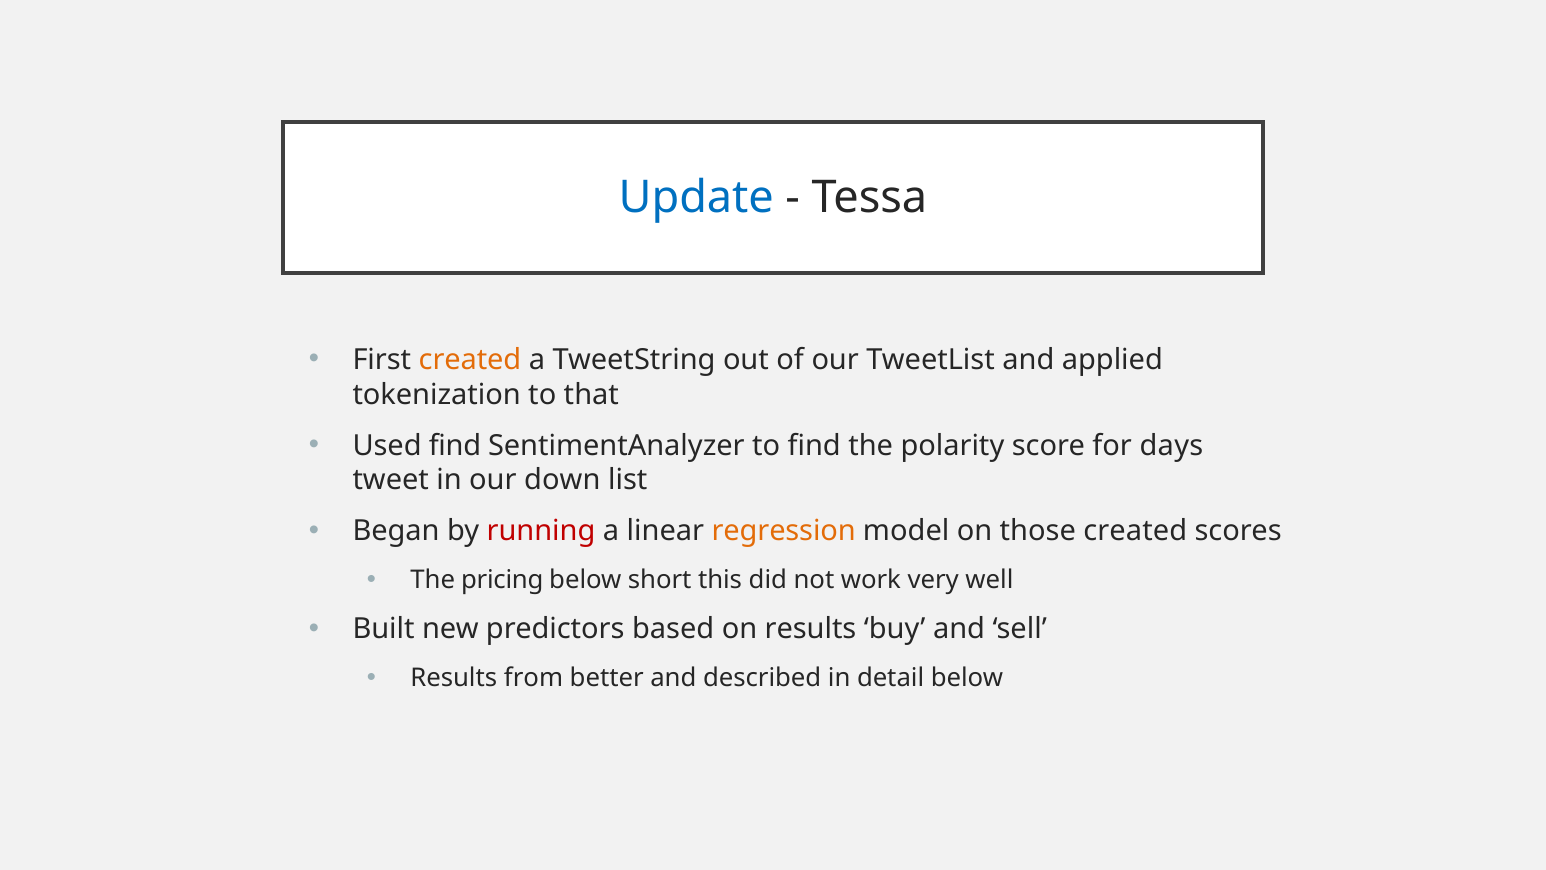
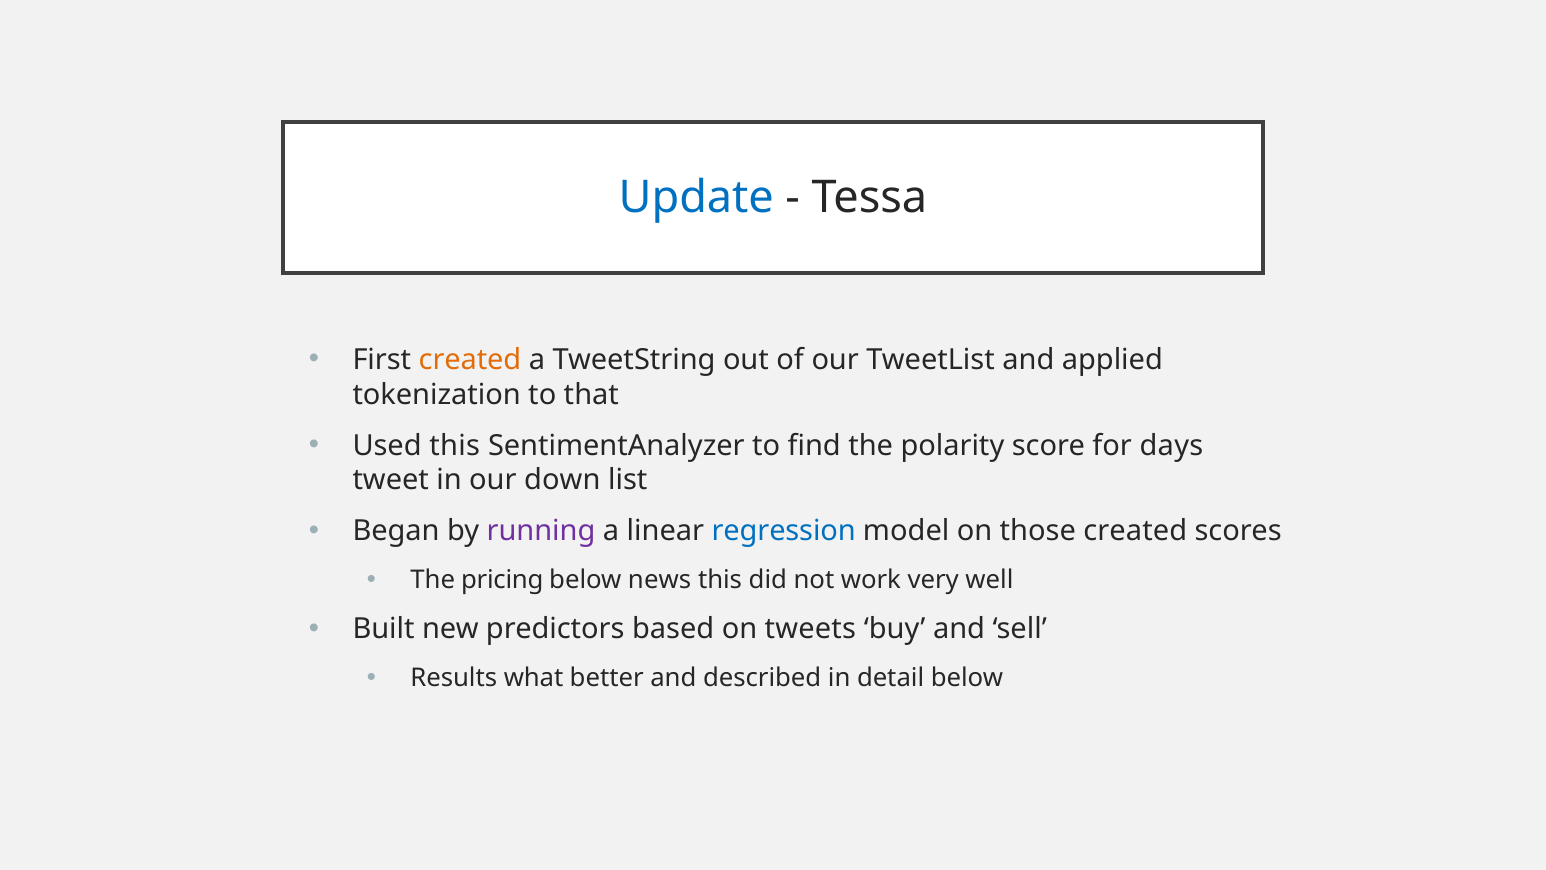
Used find: find -> this
running colour: red -> purple
regression colour: orange -> blue
short: short -> news
on results: results -> tweets
from: from -> what
